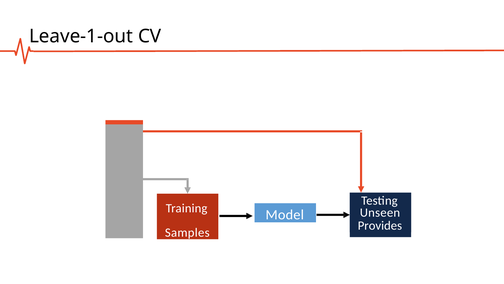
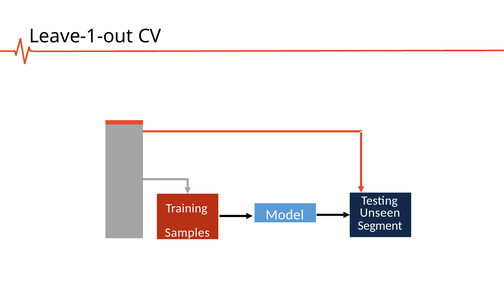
Provides: Provides -> Segment
